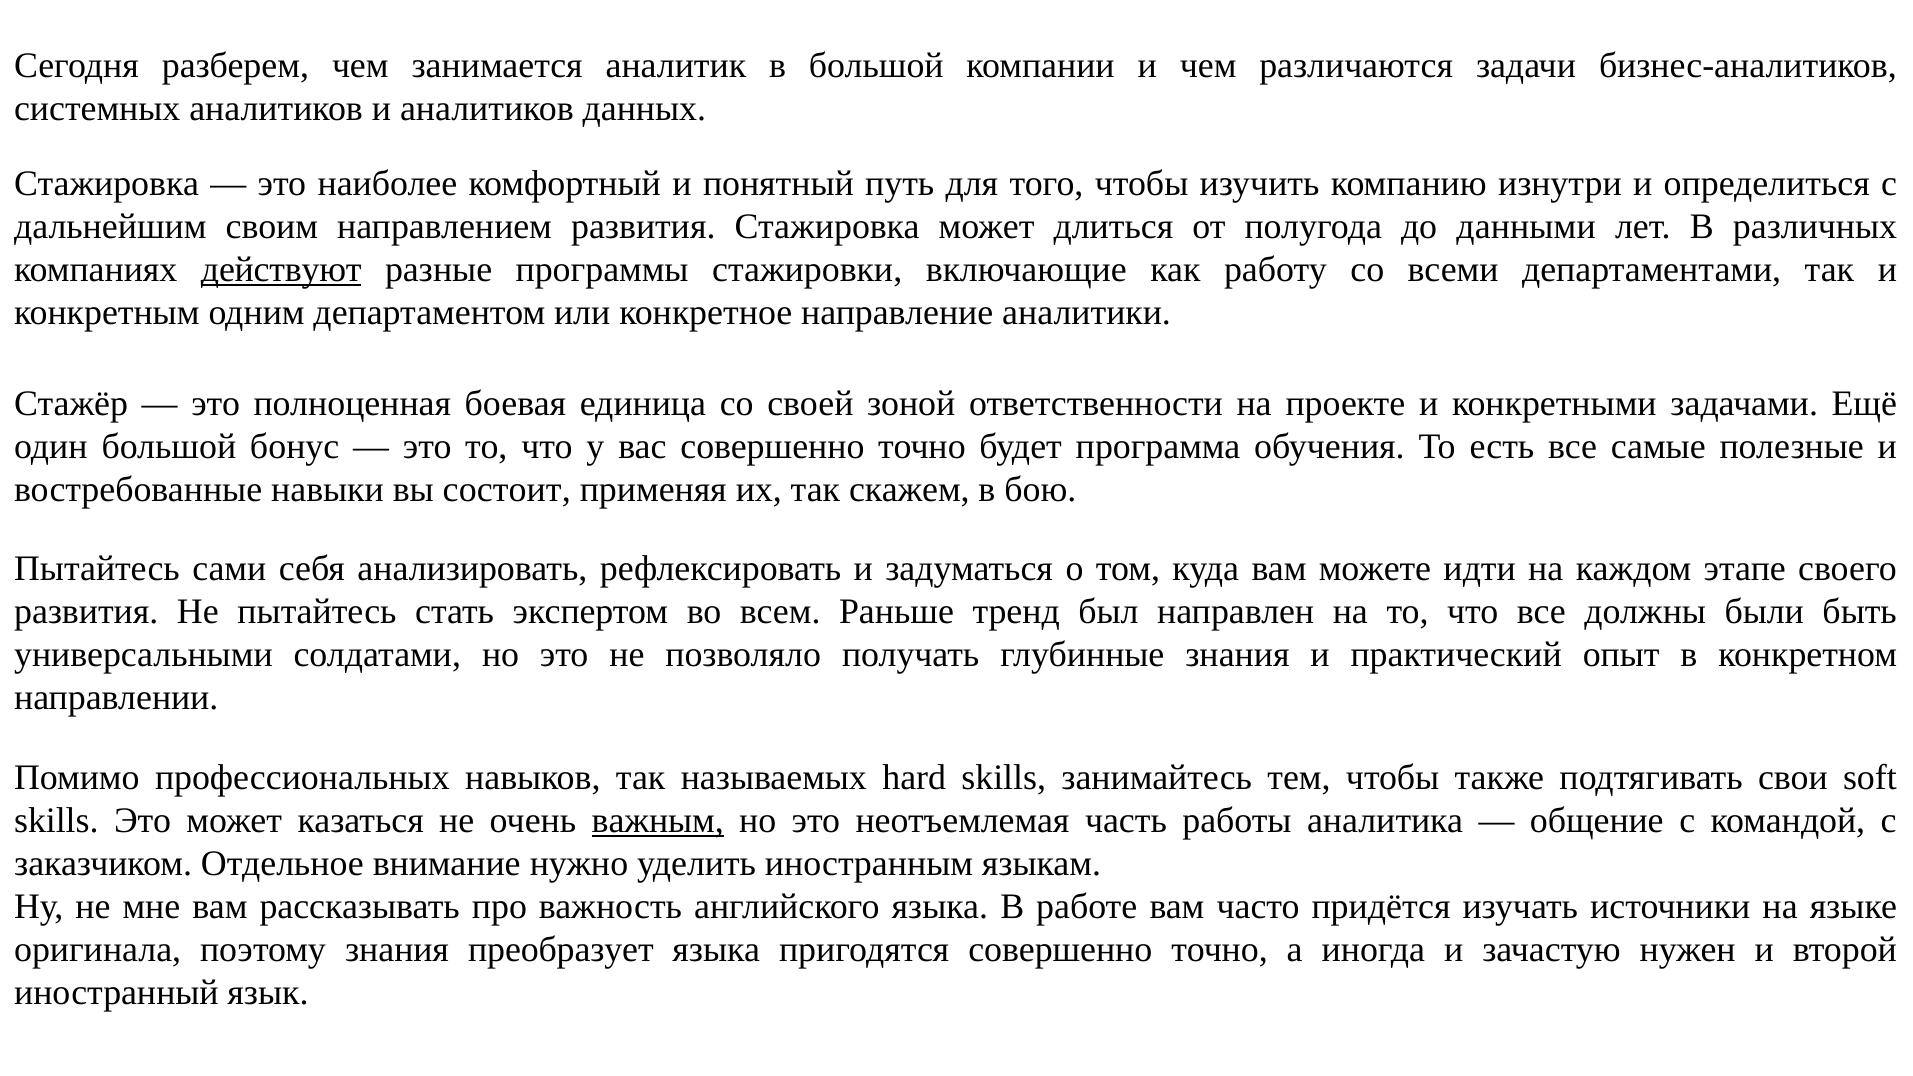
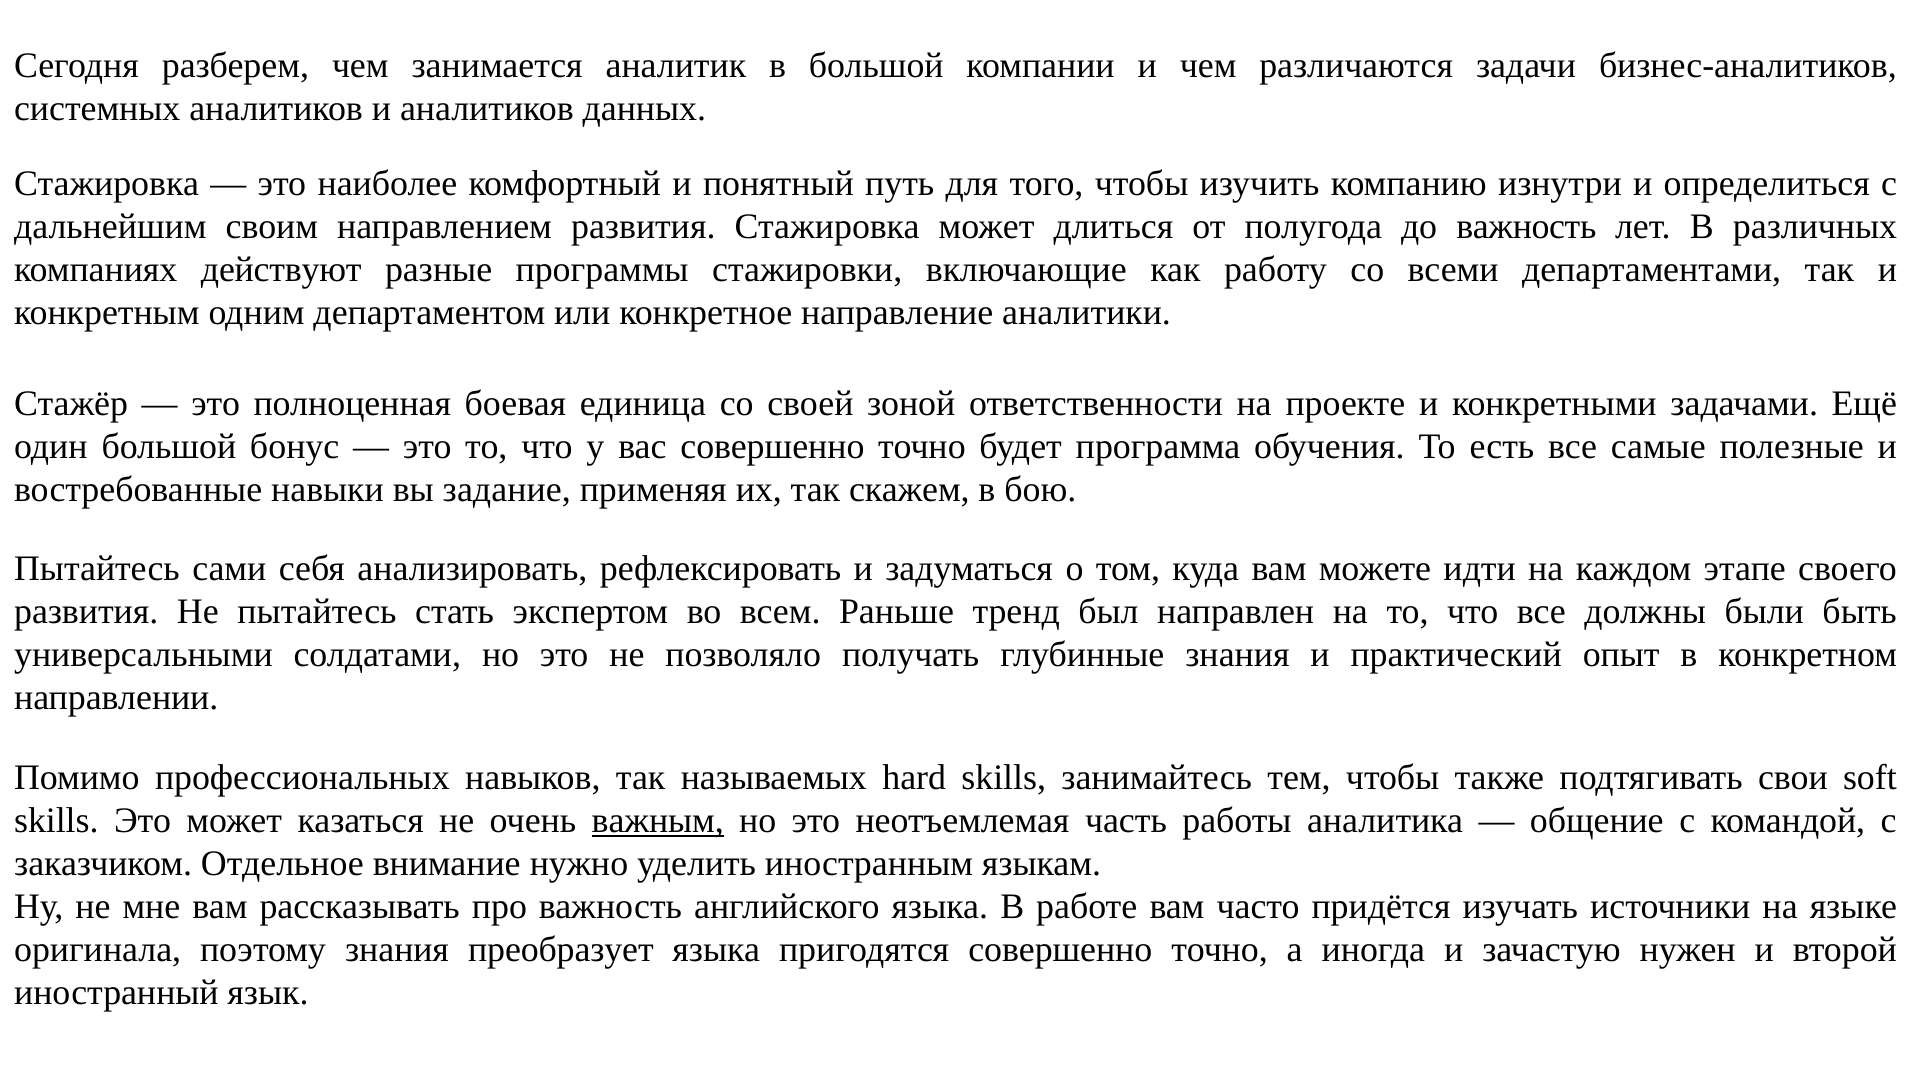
до данными: данными -> важность
действуют underline: present -> none
состоит: состоит -> задание
